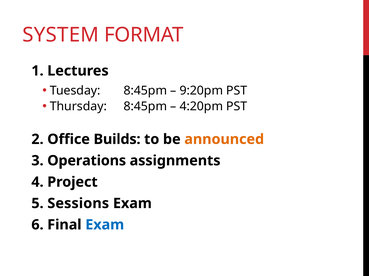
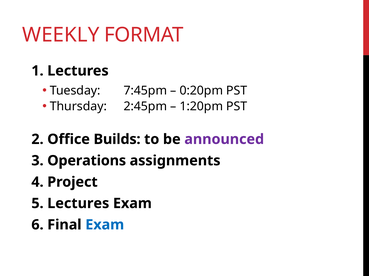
SYSTEM: SYSTEM -> WEEKLY
Tuesday 8:45pm: 8:45pm -> 7:45pm
9:20pm: 9:20pm -> 0:20pm
Thursday 8:45pm: 8:45pm -> 2:45pm
4:20pm: 4:20pm -> 1:20pm
announced colour: orange -> purple
5 Sessions: Sessions -> Lectures
